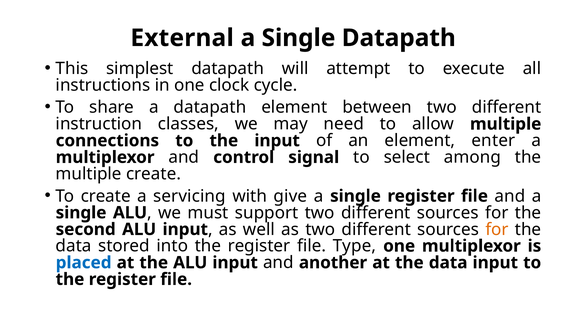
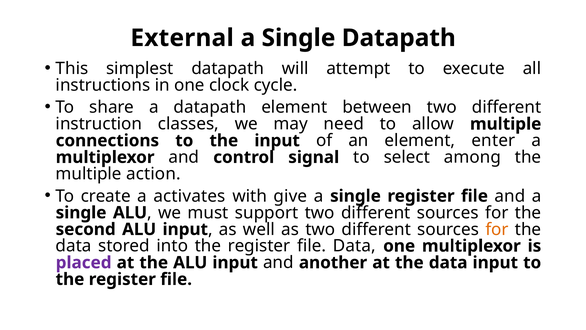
multiple create: create -> action
servicing: servicing -> activates
file Type: Type -> Data
placed colour: blue -> purple
